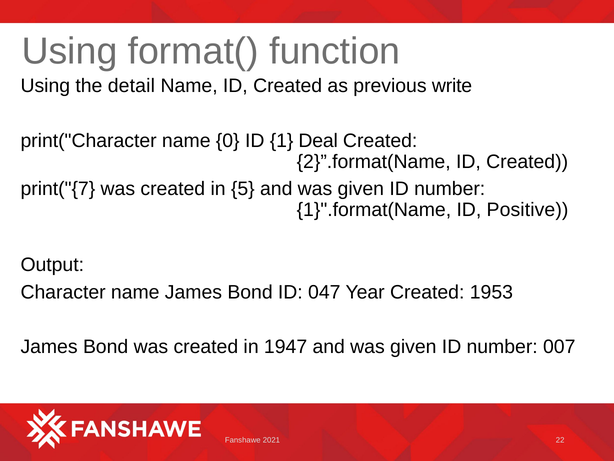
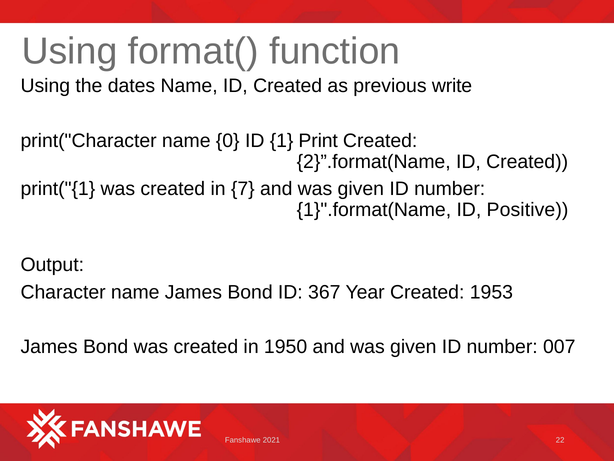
detail: detail -> dates
Deal: Deal -> Print
print("{7: print("{7 -> print("{1
5: 5 -> 7
047: 047 -> 367
1947: 1947 -> 1950
